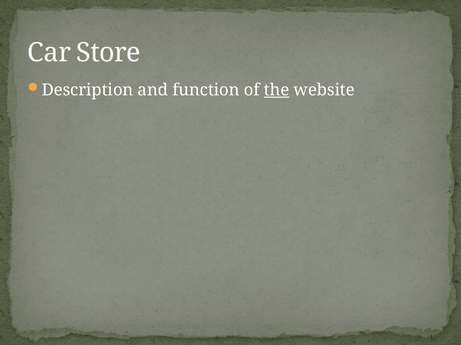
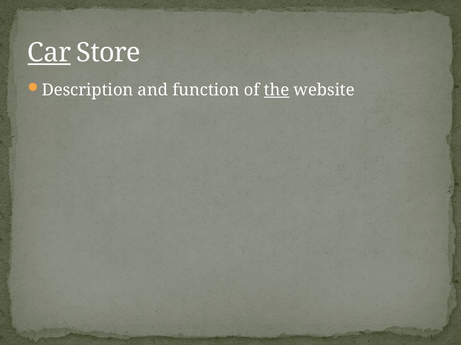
Car underline: none -> present
